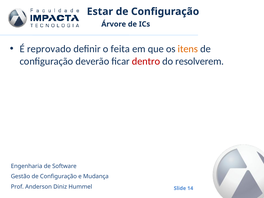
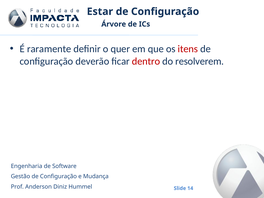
reprovado: reprovado -> raramente
feita: feita -> quer
itens colour: orange -> red
